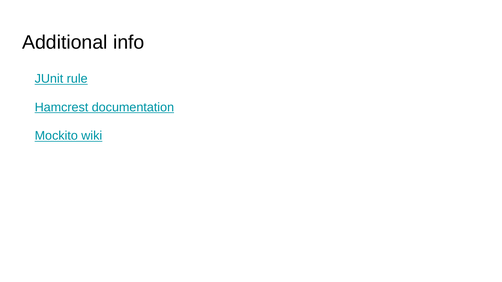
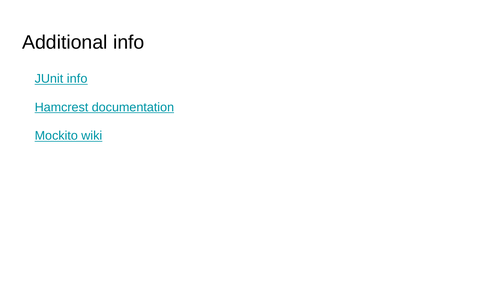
JUnit rule: rule -> info
